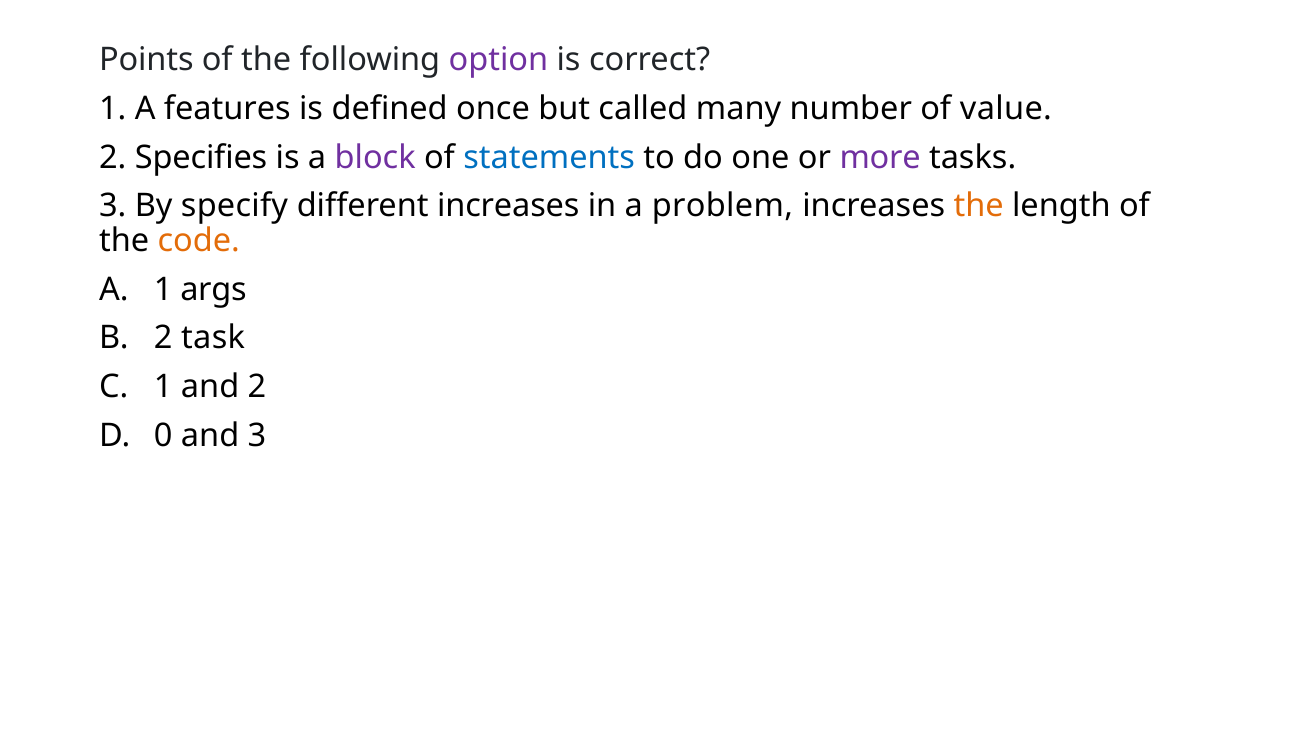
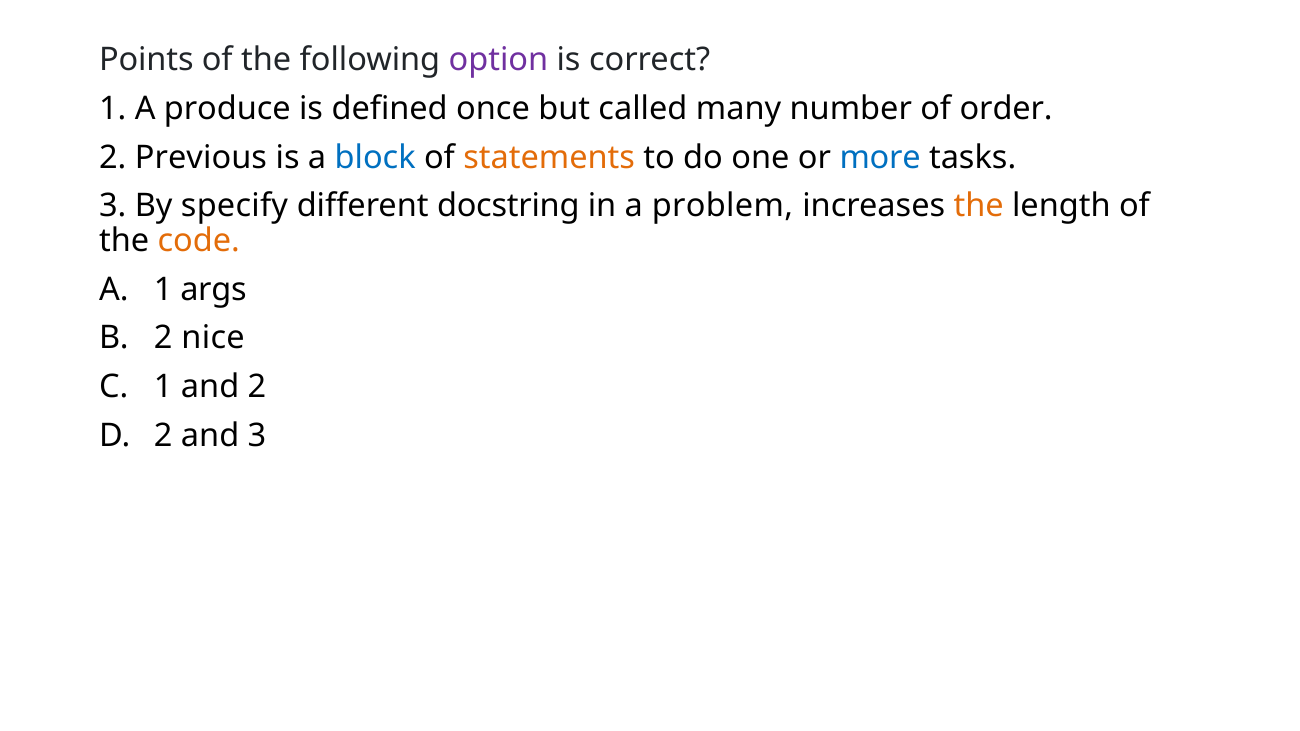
features: features -> produce
value: value -> order
Specifies: Specifies -> Previous
block colour: purple -> blue
statements colour: blue -> orange
more colour: purple -> blue
different increases: increases -> docstring
task: task -> nice
0 at (163, 436): 0 -> 2
